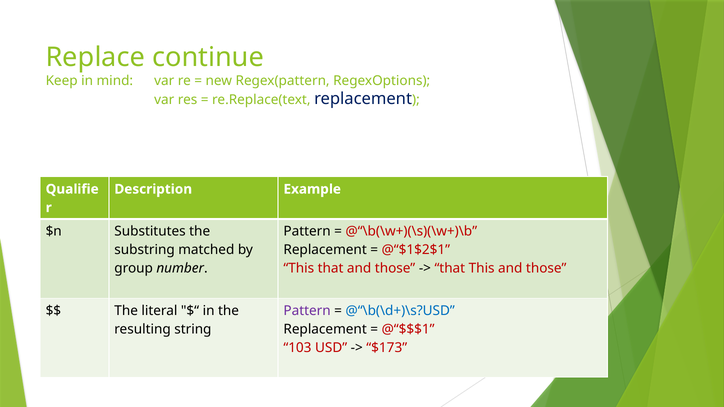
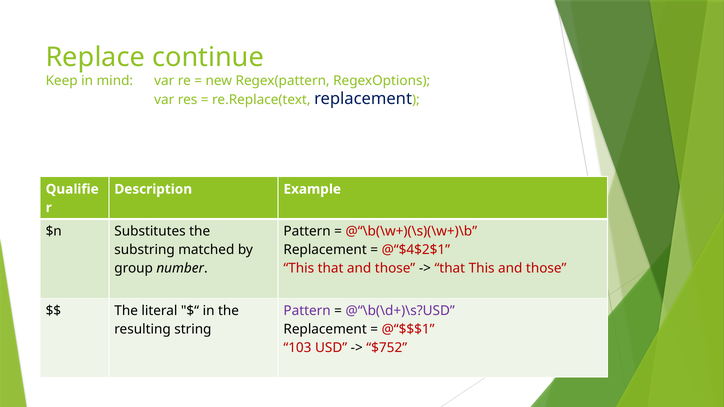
@“$1$2$1: @“$1$2$1 -> @“$4$2$1
@“\b(\d+)\s?USD colour: blue -> purple
$173: $173 -> $752
